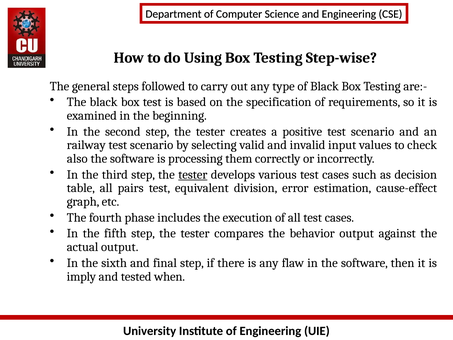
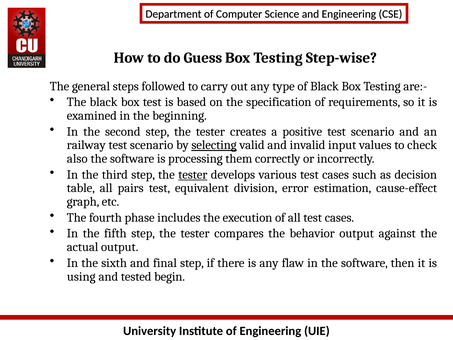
Using: Using -> Guess
selecting underline: none -> present
imply: imply -> using
when: when -> begin
